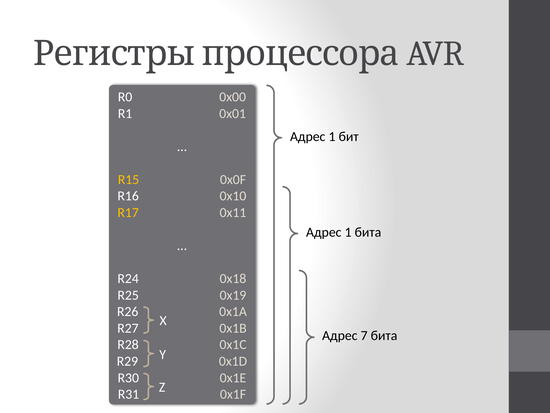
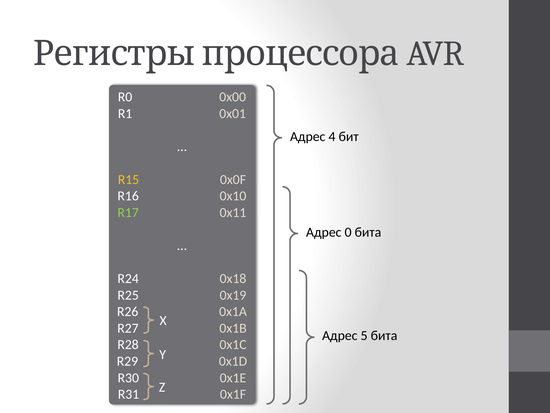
1 at (332, 137): 1 -> 4
R17 colour: yellow -> light green
1 at (348, 232): 1 -> 0
7: 7 -> 5
